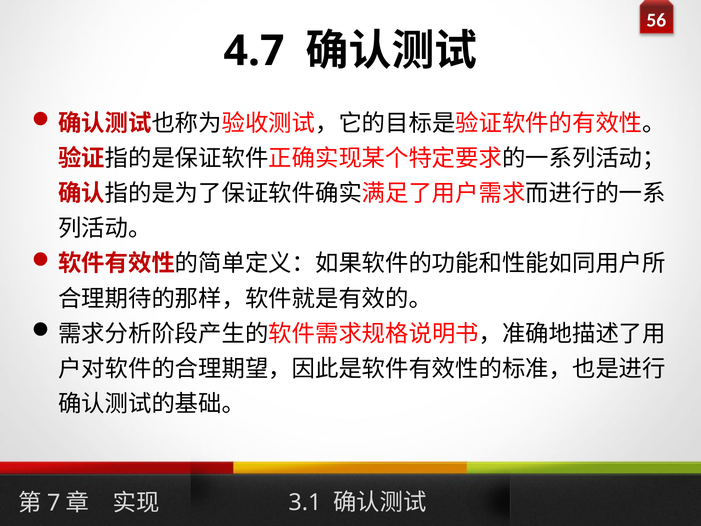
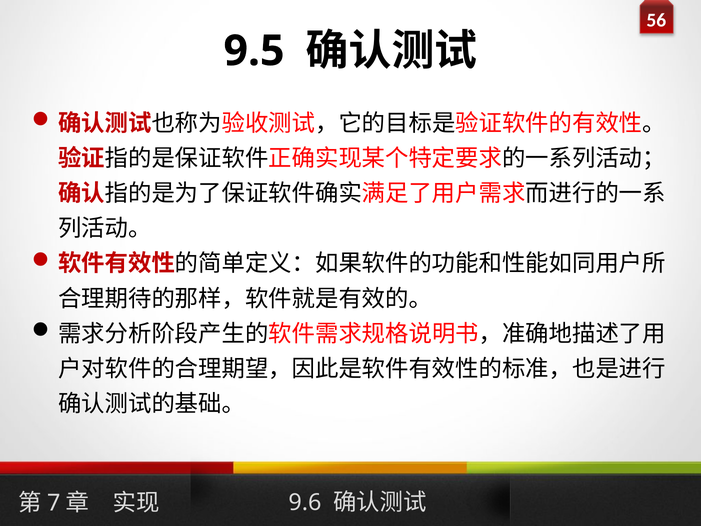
4.7: 4.7 -> 9.5
3.1: 3.1 -> 9.6
